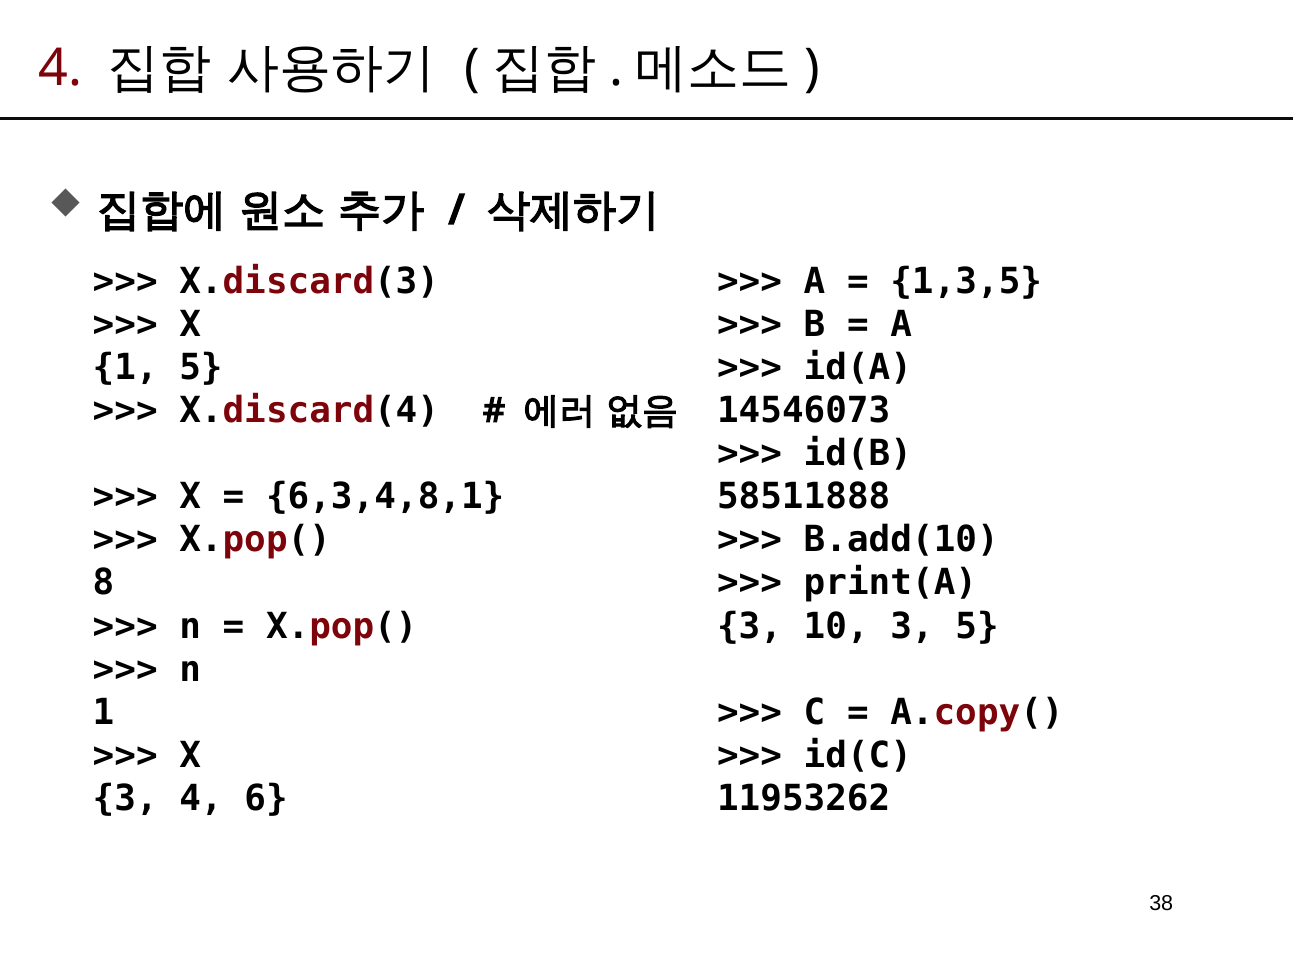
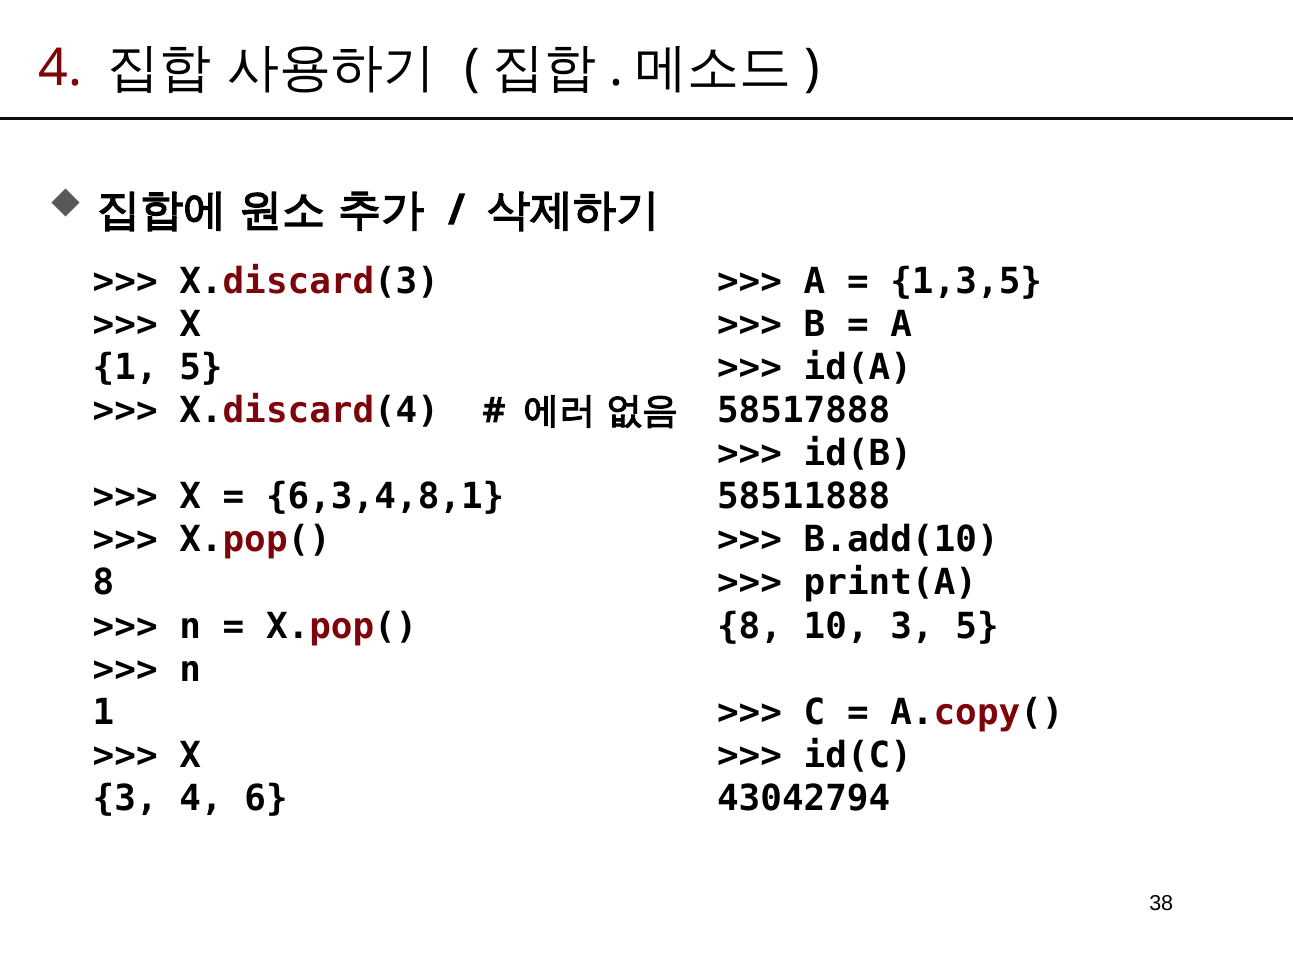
14546073: 14546073 -> 58517888
3 at (750, 626): 3 -> 8
11953262: 11953262 -> 43042794
